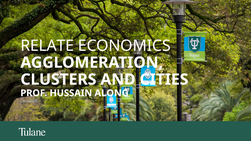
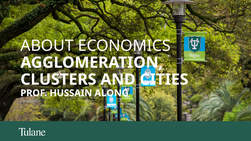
RELATE: RELATE -> ABOUT
